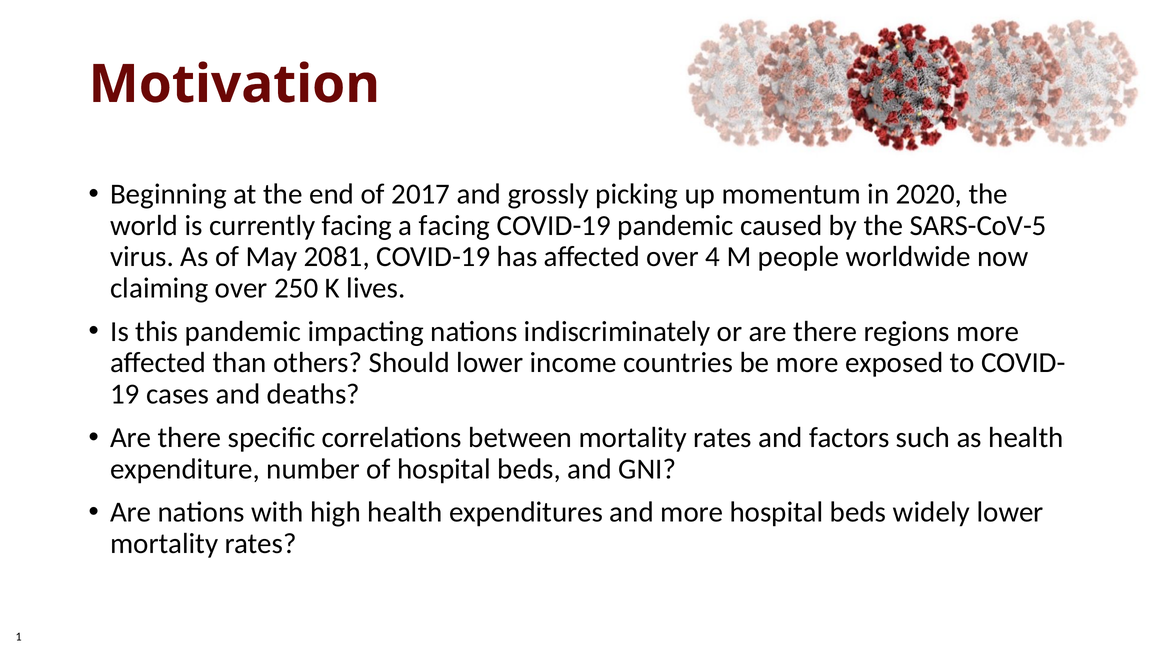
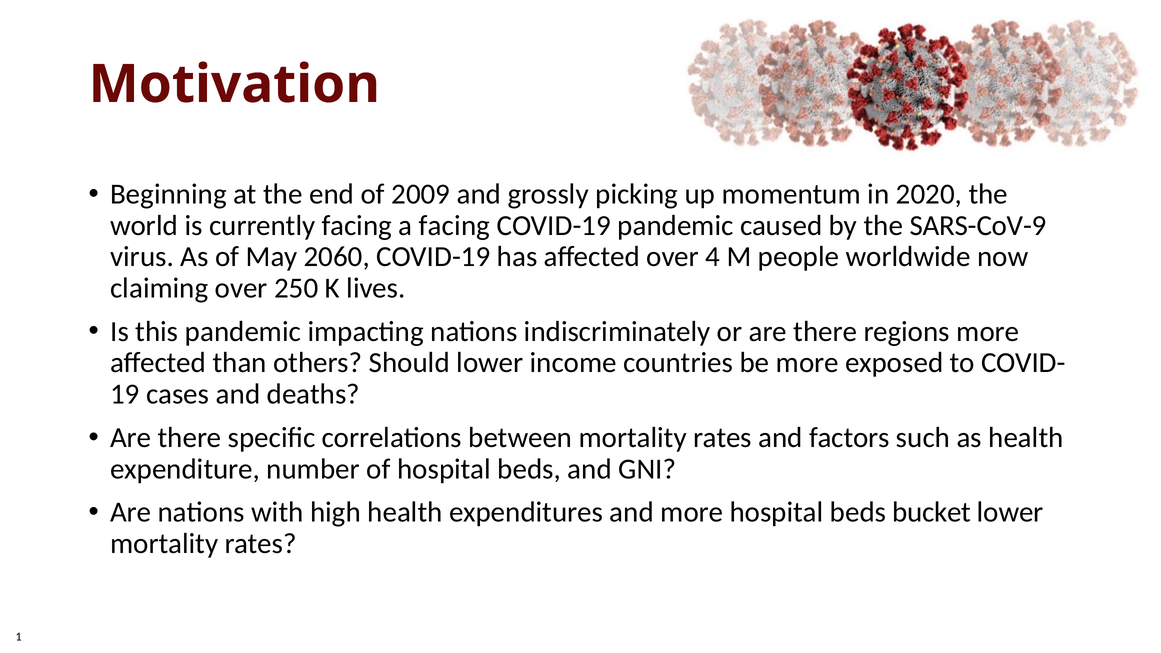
2017: 2017 -> 2009
SARS-CoV-5: SARS-CoV-5 -> SARS-CoV-9
2081: 2081 -> 2060
widely: widely -> bucket
